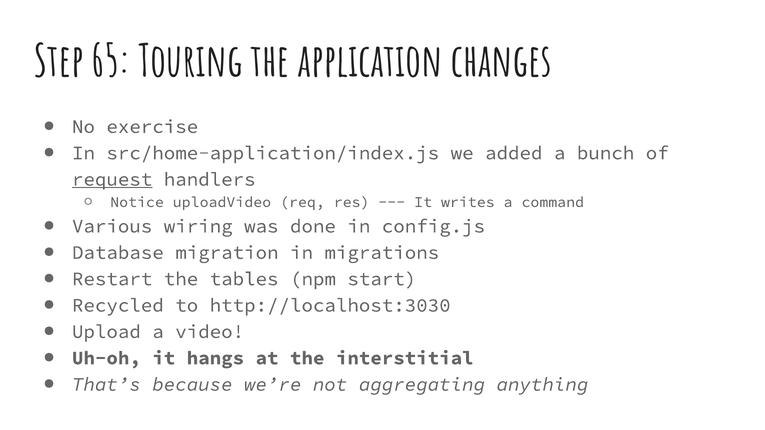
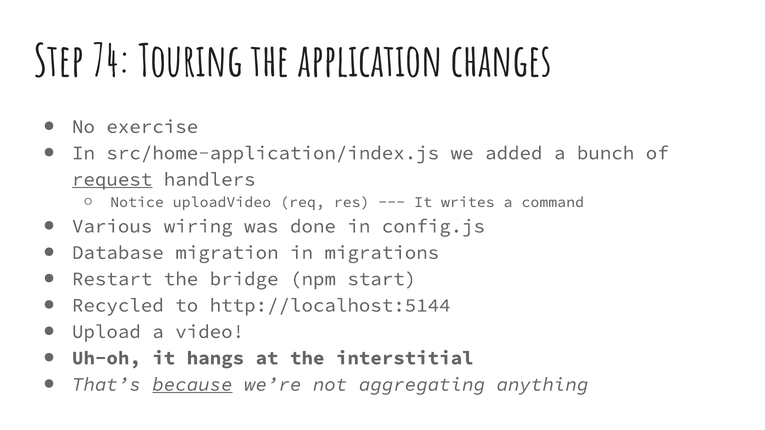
65: 65 -> 74
tables: tables -> bridge
http://localhost:3030: http://localhost:3030 -> http://localhost:5144
because underline: none -> present
